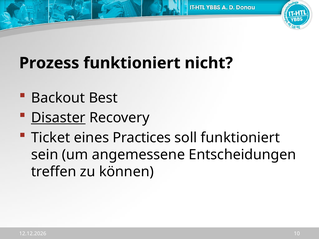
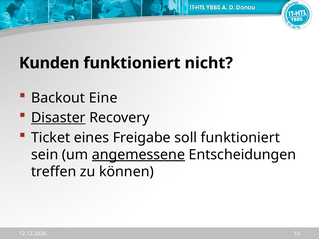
Prozess: Prozess -> Kunden
Best: Best -> Eine
Practices: Practices -> Freigabe
angemessene underline: none -> present
